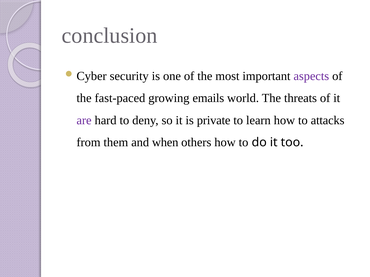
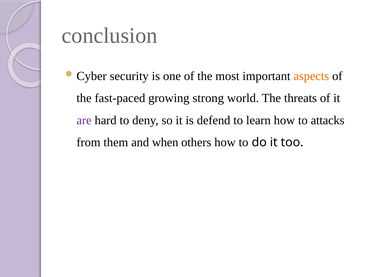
aspects colour: purple -> orange
emails: emails -> strong
private: private -> defend
